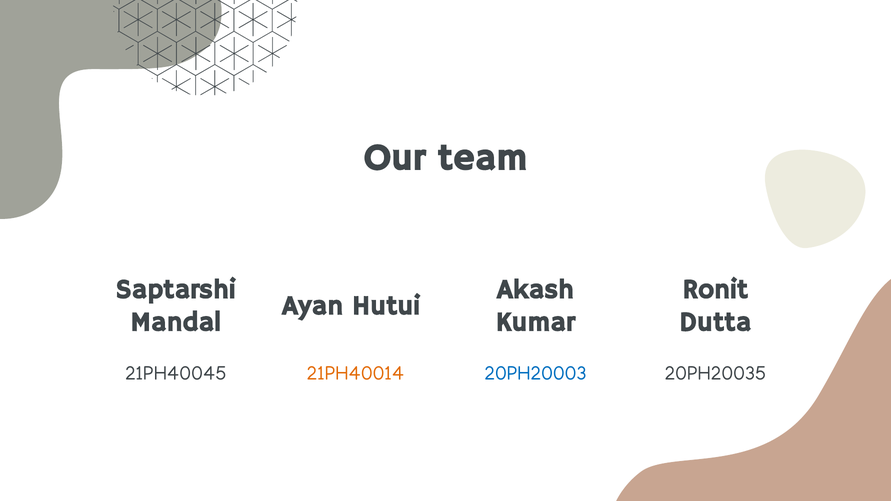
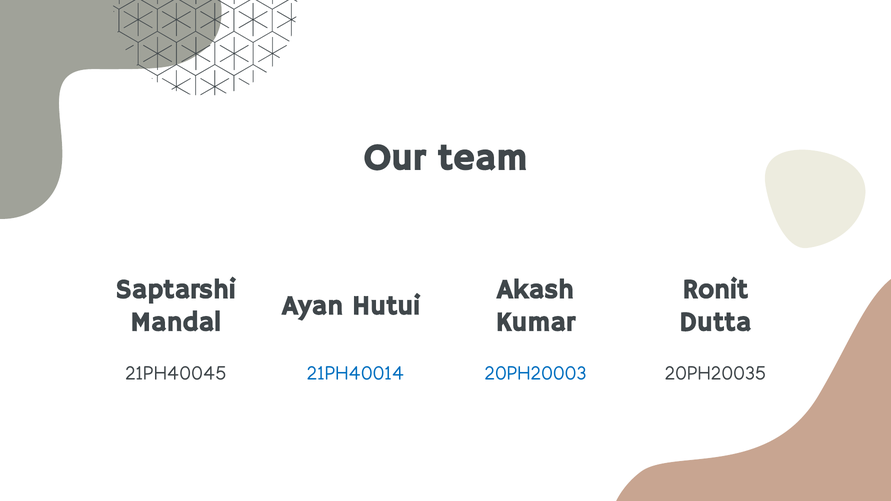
21PH40014 colour: orange -> blue
